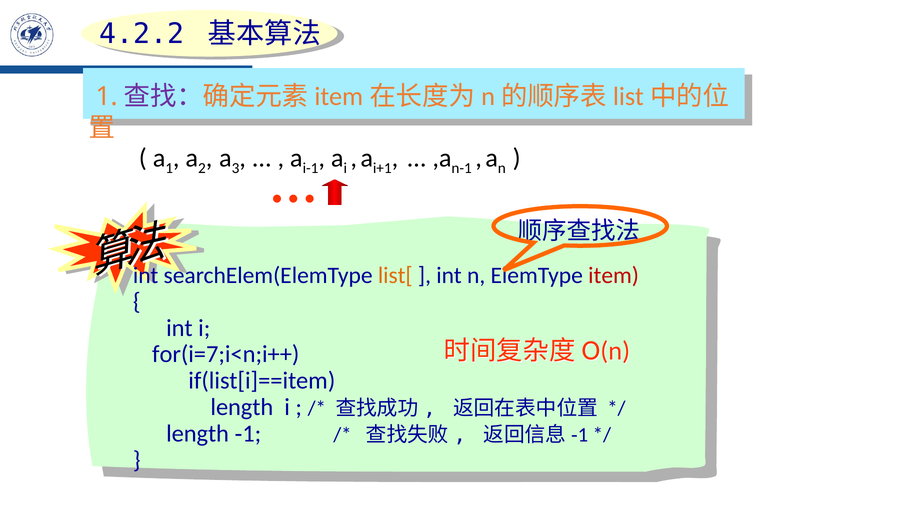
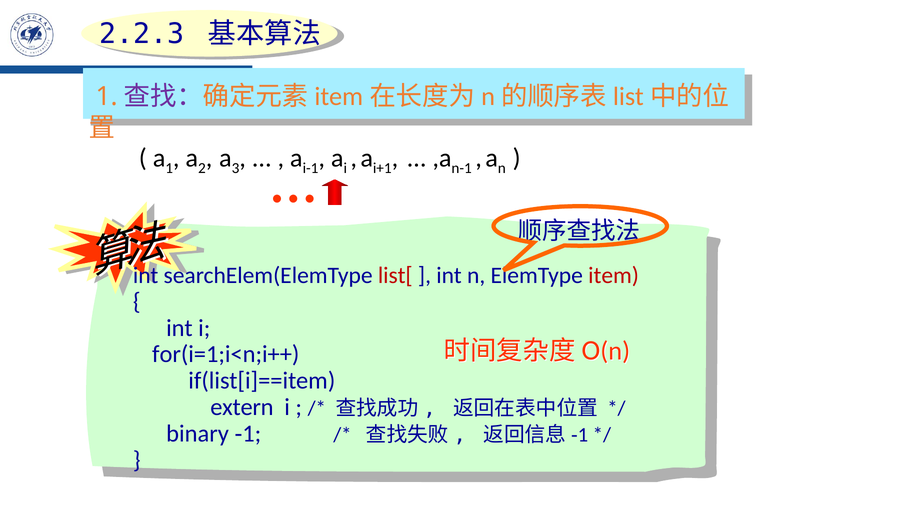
4.2.2: 4.2.2 -> 2.2.3
list[ colour: orange -> red
for(i=7;i<n;i++: for(i=7;i<n;i++ -> for(i=1;i<n;i++
length at (242, 407): length -> extern
length at (198, 433): length -> binary
